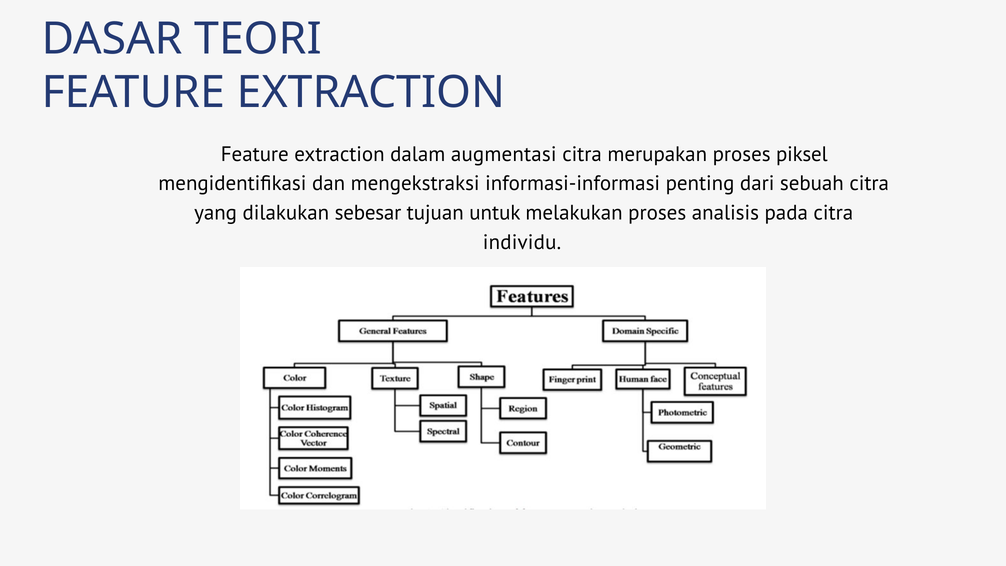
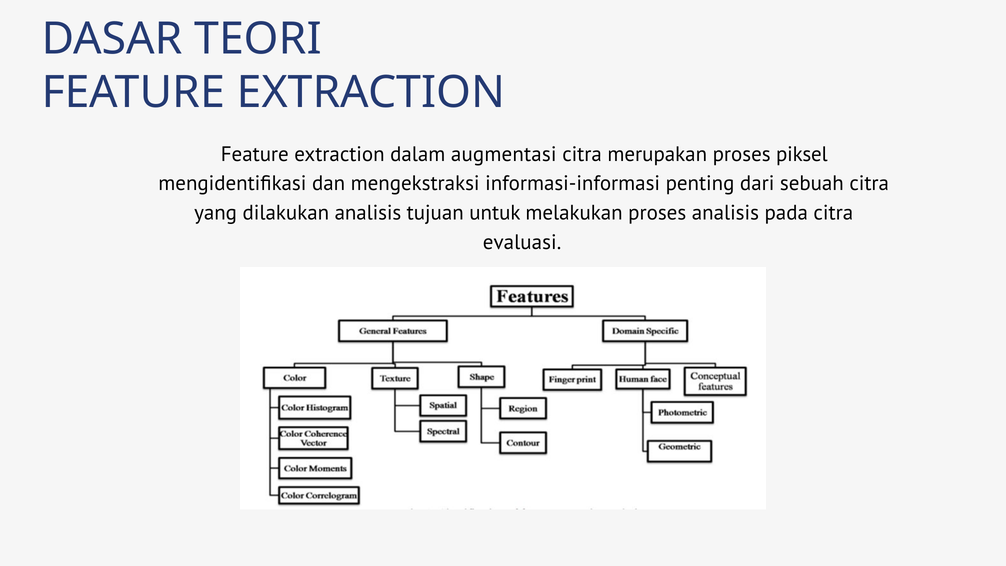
dilakukan sebesar: sebesar -> analisis
individu: individu -> evaluasi
